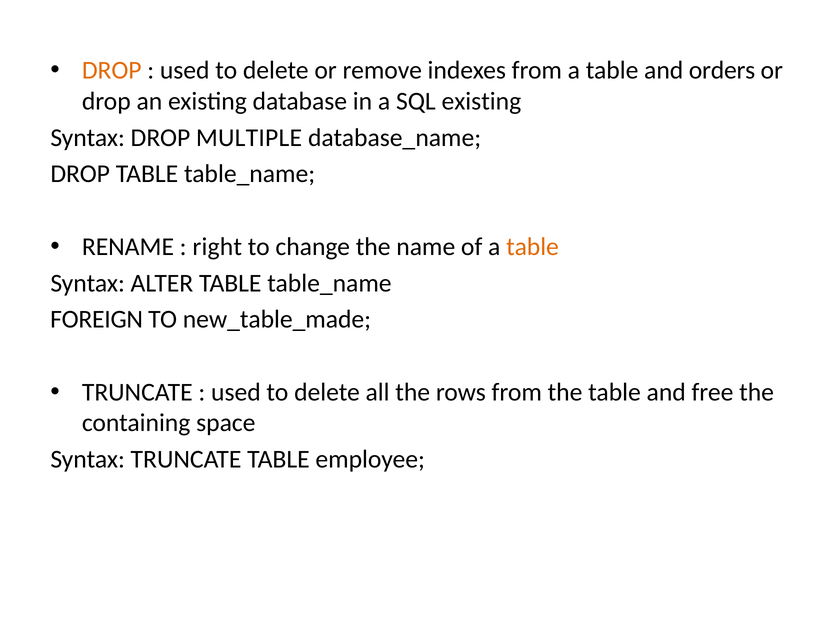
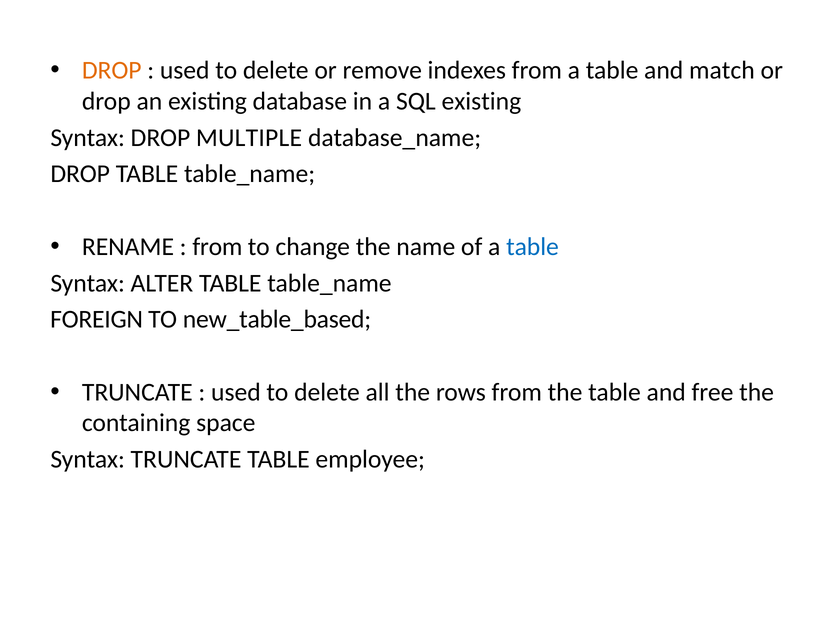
orders: orders -> match
right at (217, 247): right -> from
table at (532, 247) colour: orange -> blue
new_table_made: new_table_made -> new_table_based
